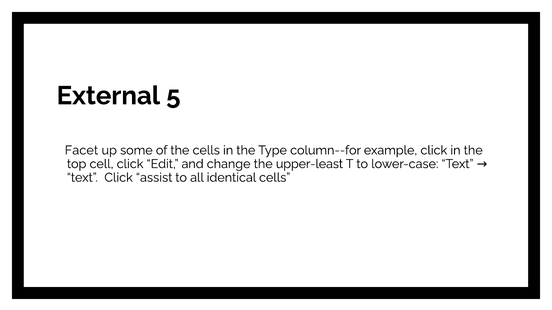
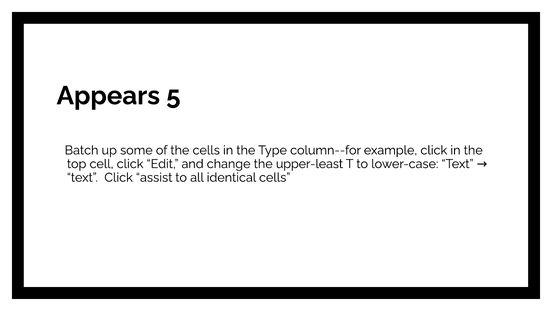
External: External -> Appears
Facet: Facet -> Batch
